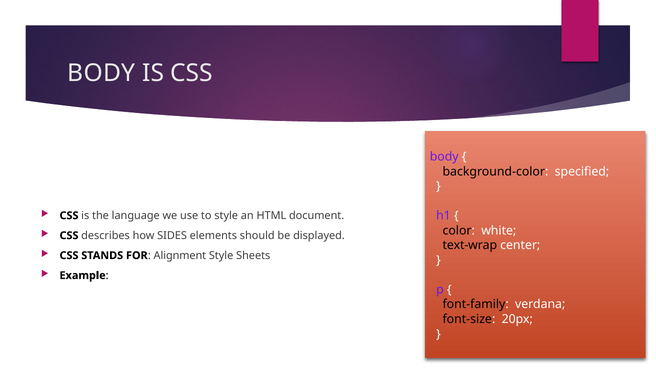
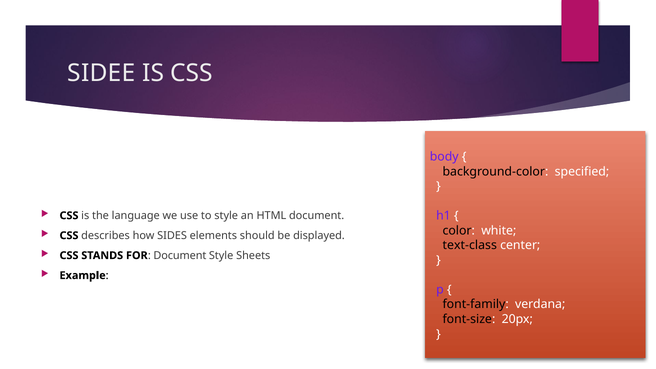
BODY at (101, 73): BODY -> SIDEE
text-wrap: text-wrap -> text-class
FOR Alignment: Alignment -> Document
